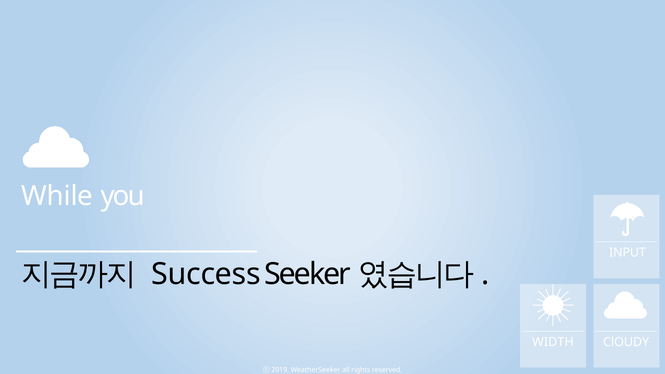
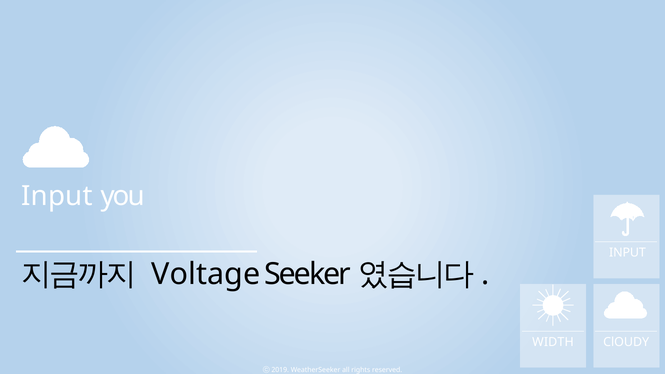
While at (57, 196): While -> Input
Success: Success -> Voltage
